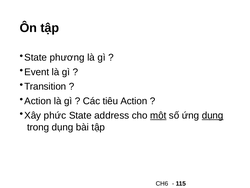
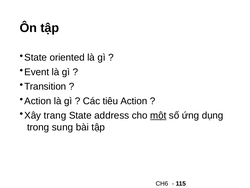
phương: phương -> oriented
phức: phức -> trang
dụng at (213, 115) underline: present -> none
trong dụng: dụng -> sung
